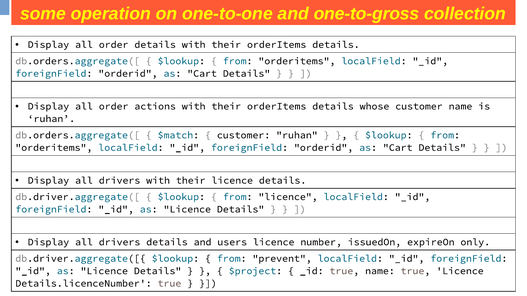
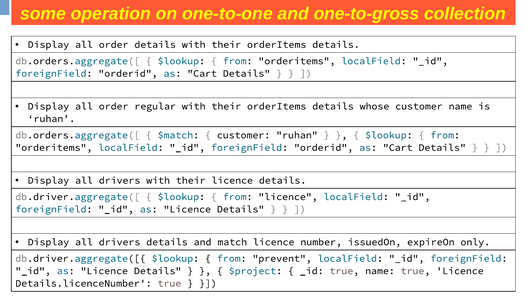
actions: actions -> regular
users: users -> match
